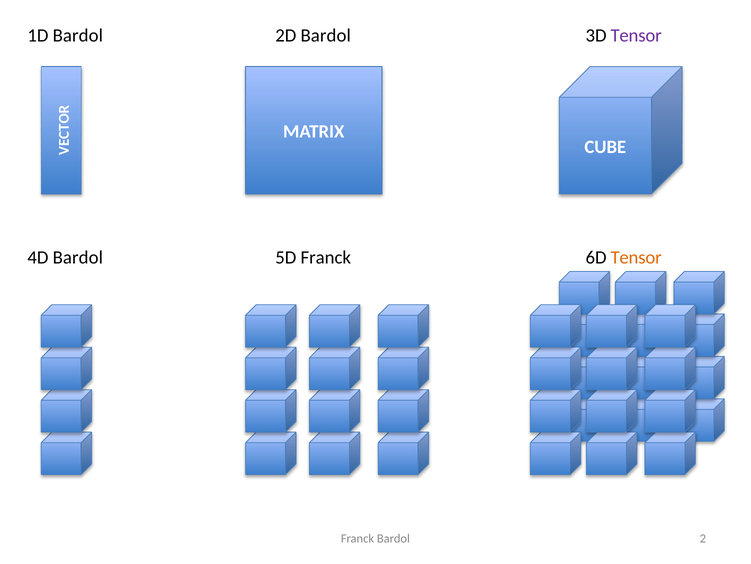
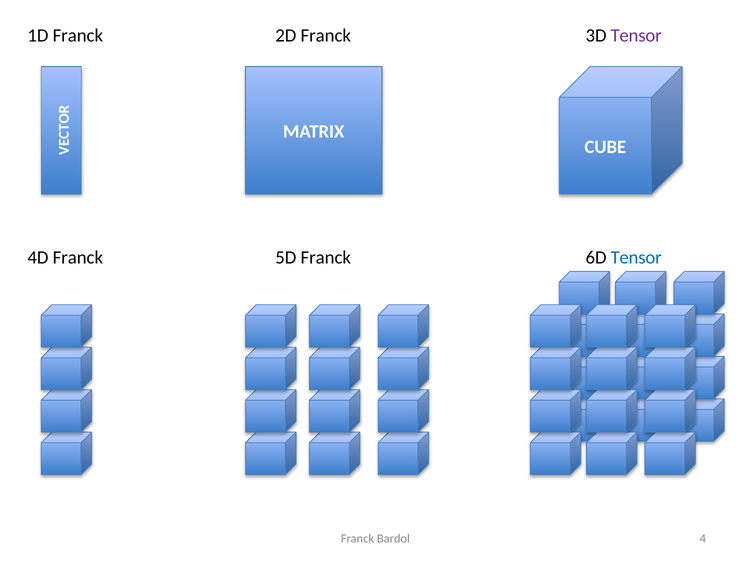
1D Bardol: Bardol -> Franck
2D Bardol: Bardol -> Franck
4D Bardol: Bardol -> Franck
Tensor at (636, 257) colour: orange -> blue
2: 2 -> 4
